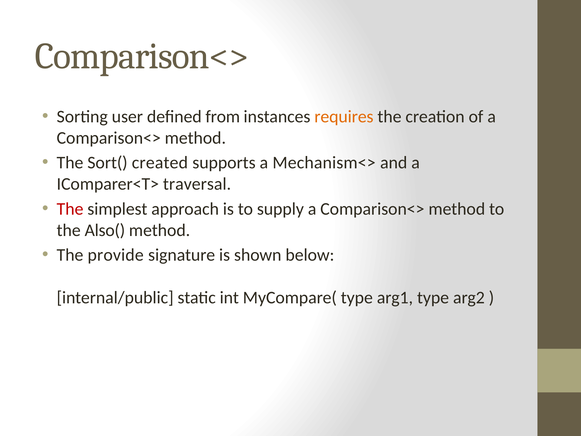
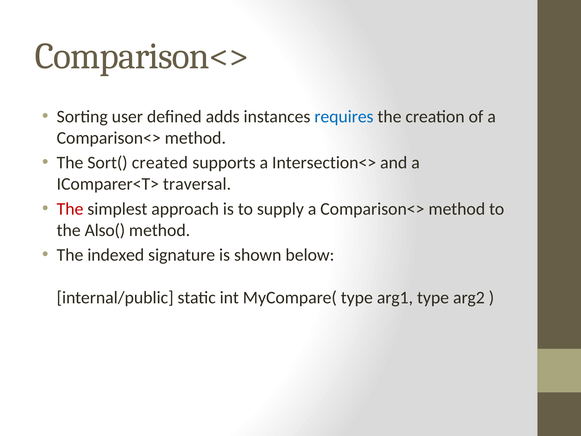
from: from -> adds
requires colour: orange -> blue
Mechanism<>: Mechanism<> -> Intersection<>
provide: provide -> indexed
